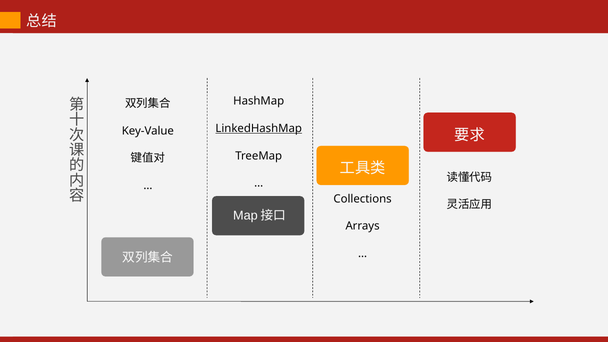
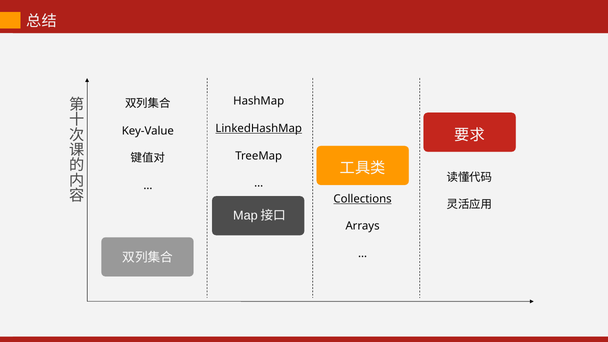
Collections underline: none -> present
